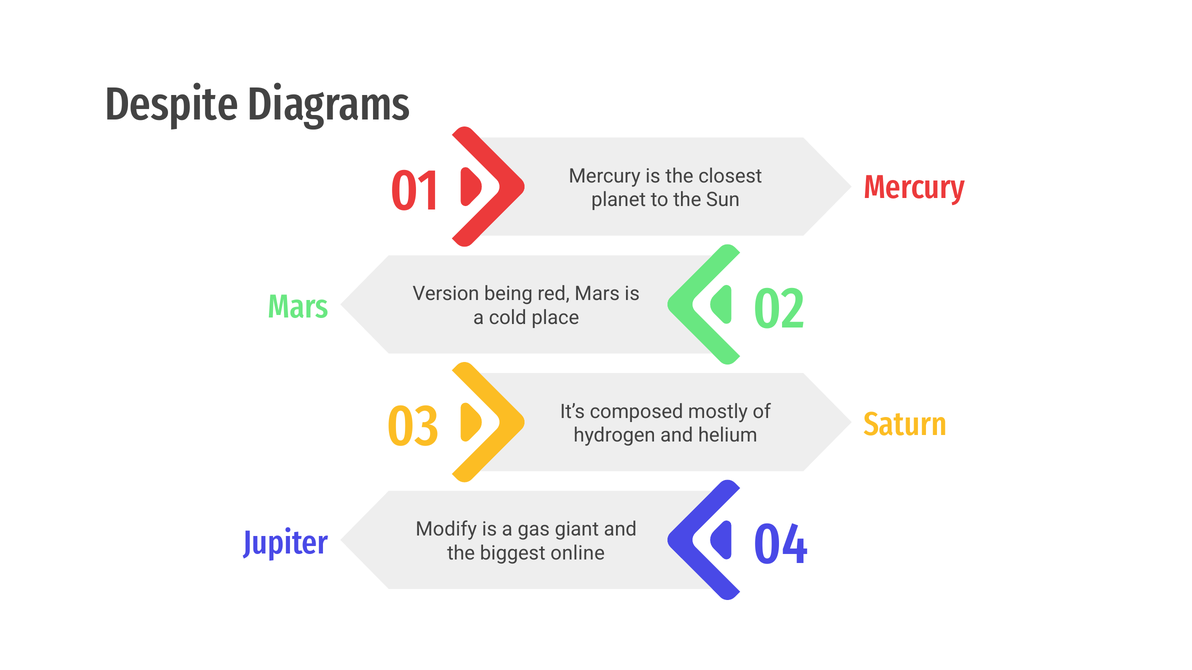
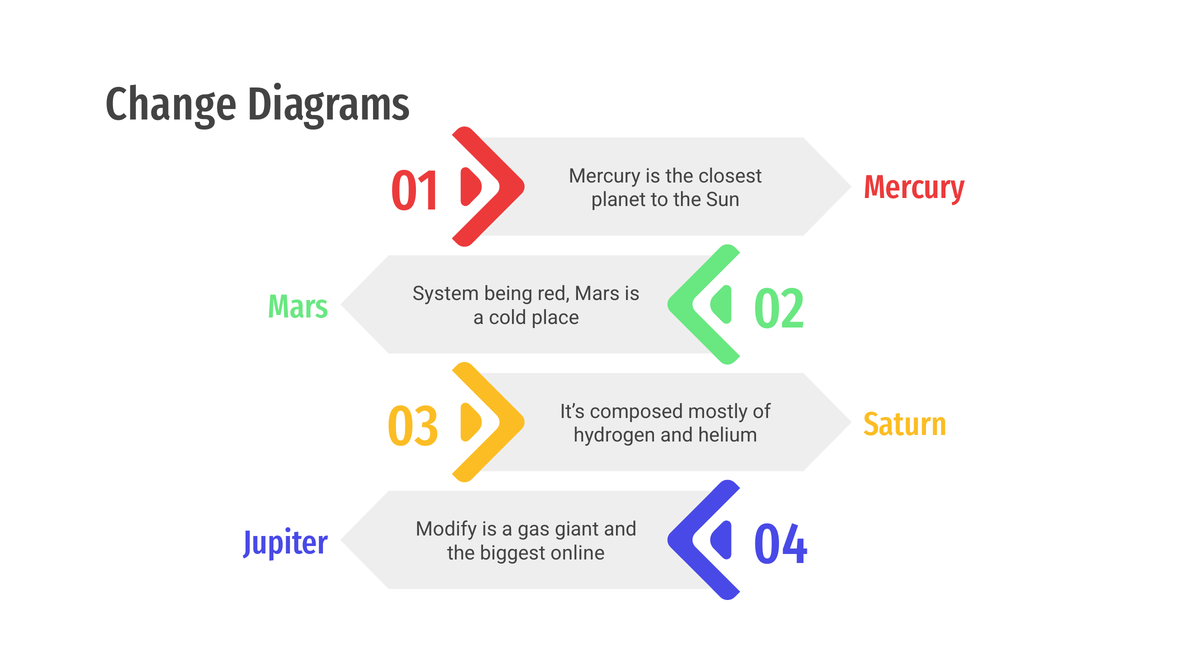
Despite: Despite -> Change
Version: Version -> System
